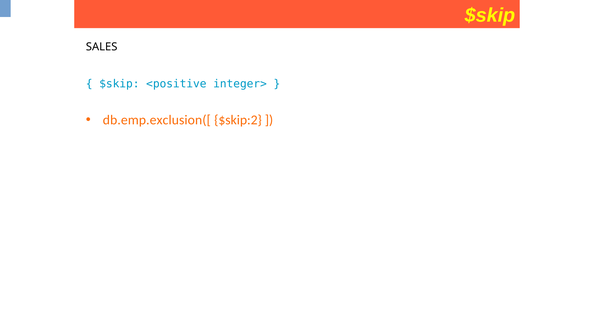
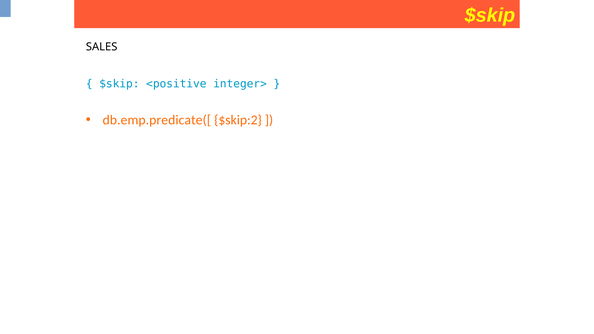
db.emp.exclusion([: db.emp.exclusion([ -> db.emp.predicate([
